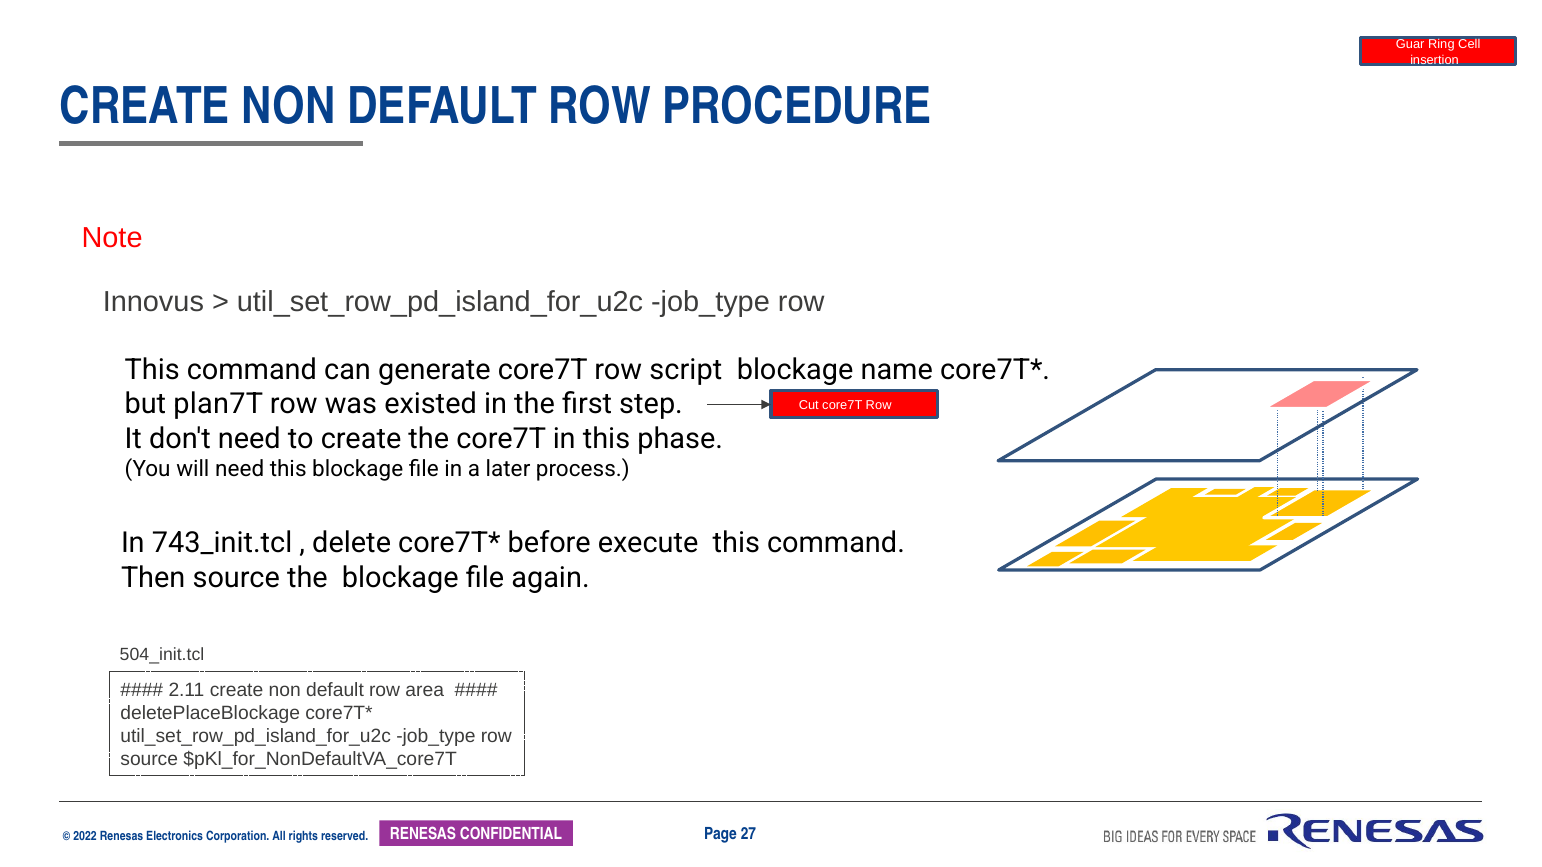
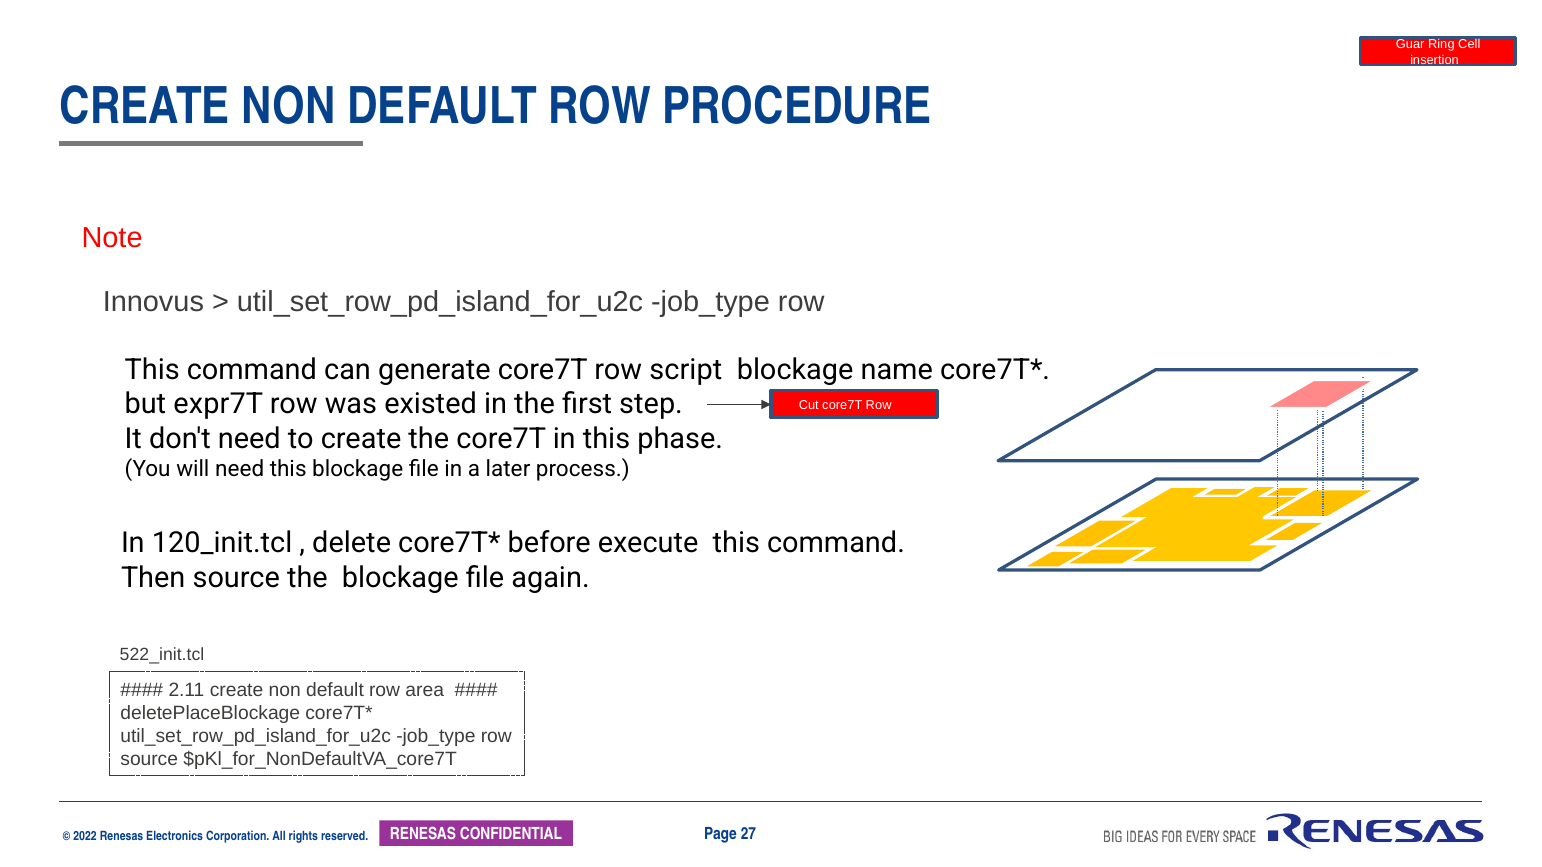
plan7T: plan7T -> expr7T
743_init.tcl: 743_init.tcl -> 120_init.tcl
504_init.tcl: 504_init.tcl -> 522_init.tcl
